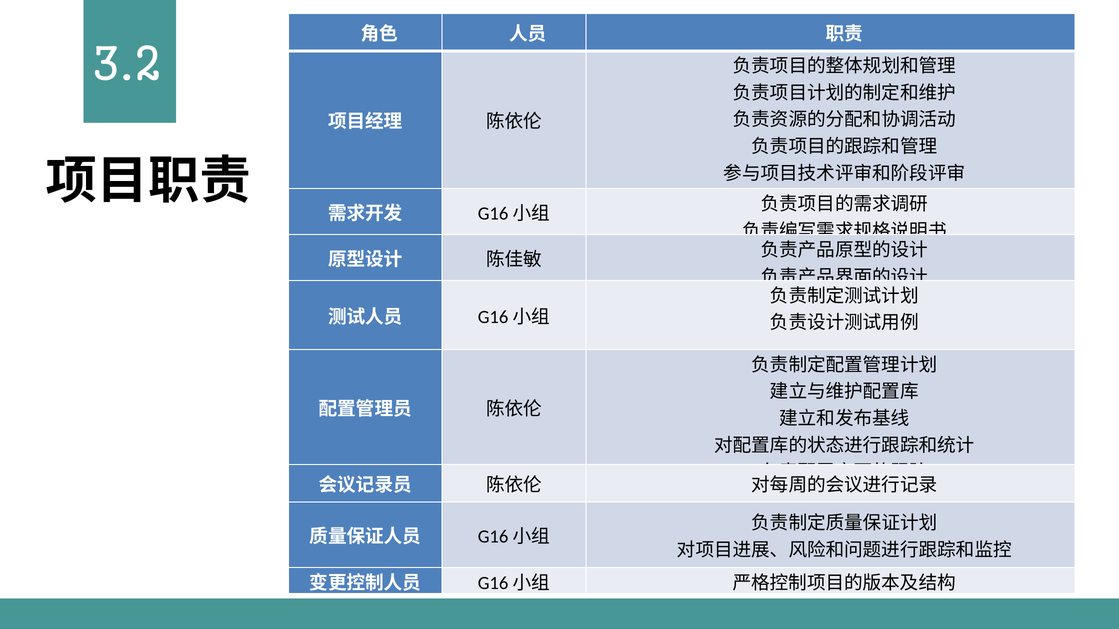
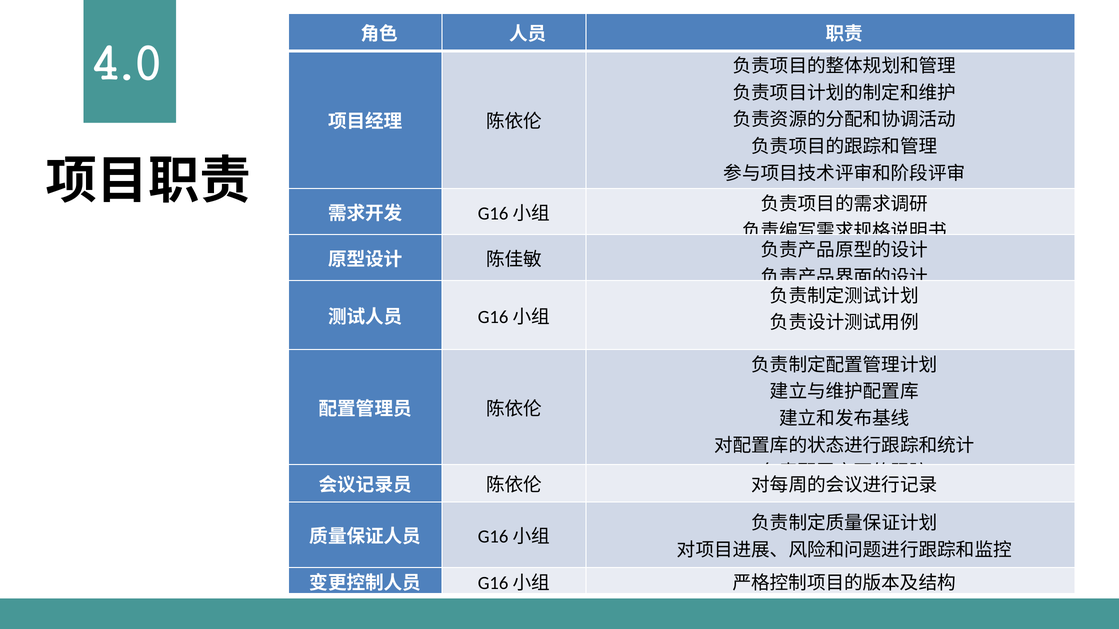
3.2: 3.2 -> 4.0
